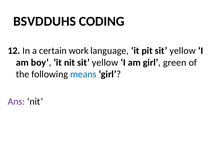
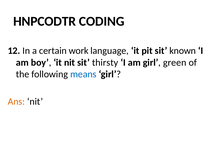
BSVDDUHS: BSVDDUHS -> HNPCODTR
pit sit yellow: yellow -> known
nit sit yellow: yellow -> thirsty
Ans colour: purple -> orange
